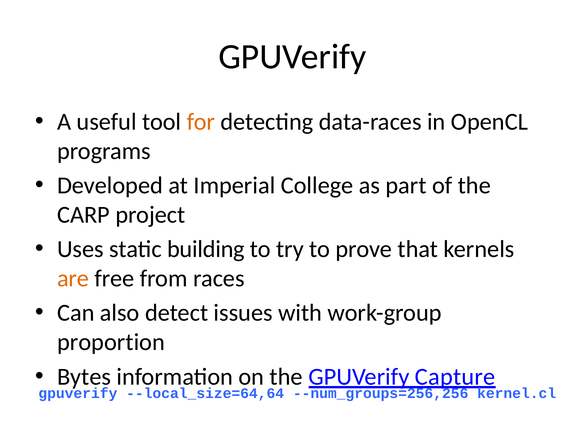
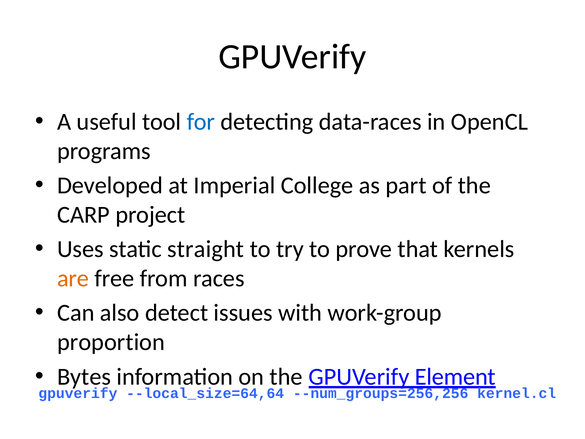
for colour: orange -> blue
building: building -> straight
Capture: Capture -> Element
